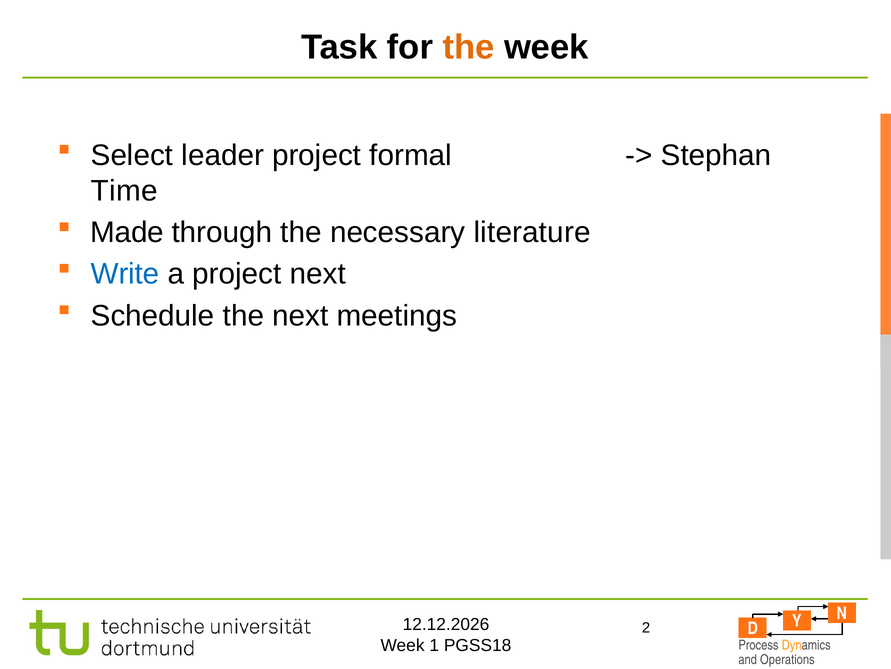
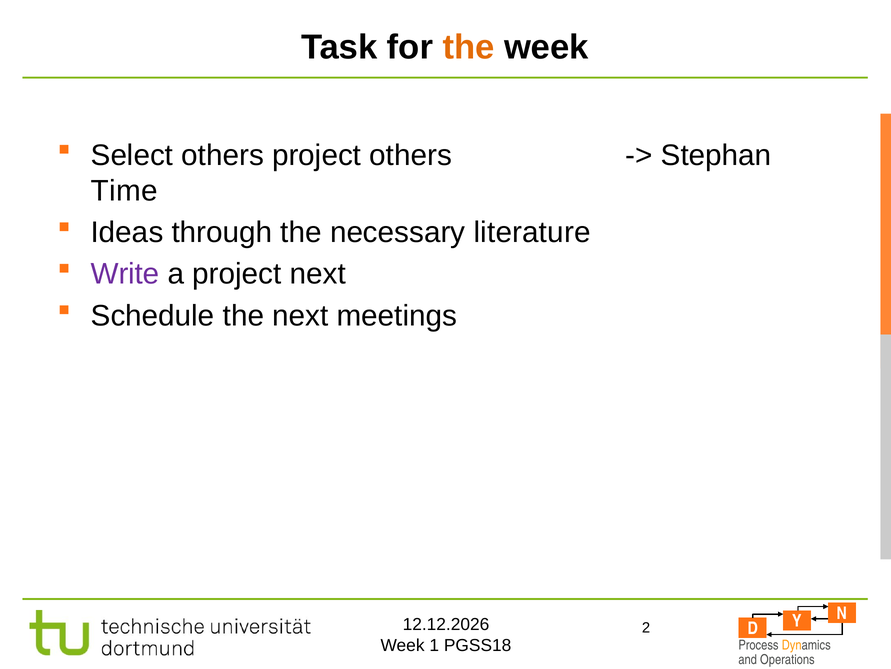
Select leader: leader -> others
project formal: formal -> others
Made: Made -> Ideas
Write colour: blue -> purple
